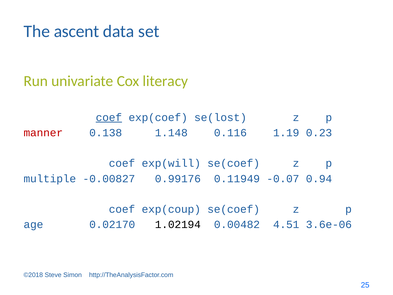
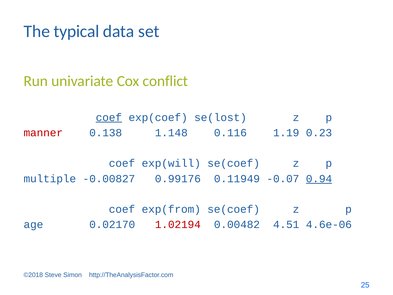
ascent: ascent -> typical
literacy: literacy -> conflict
0.94 underline: none -> present
exp(coup: exp(coup -> exp(from
1.02194 colour: black -> red
3.6e-06: 3.6e-06 -> 4.6e-06
